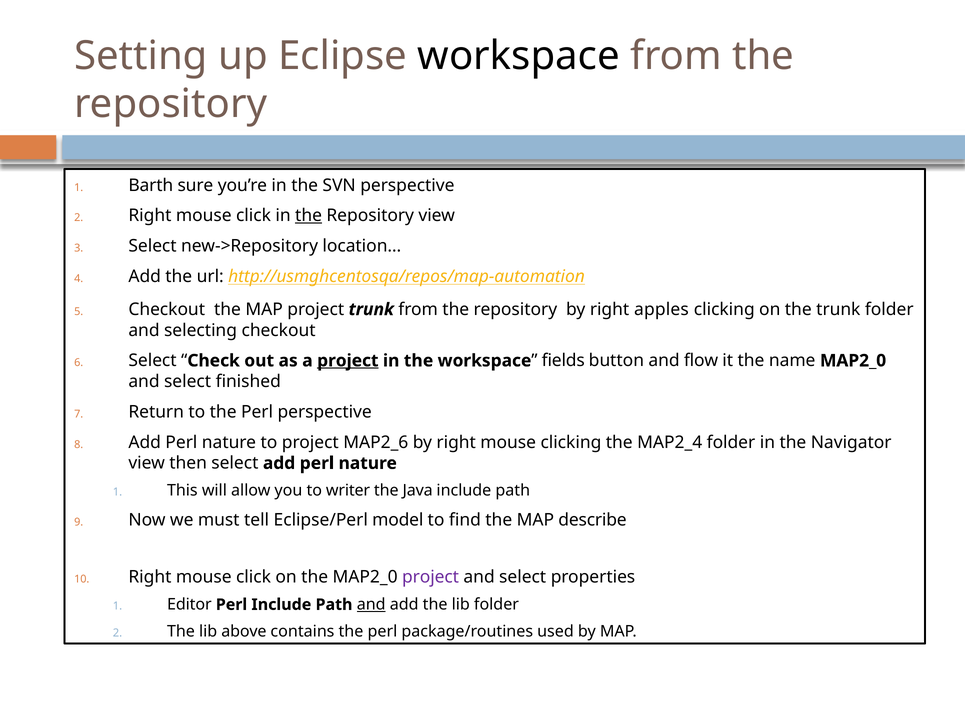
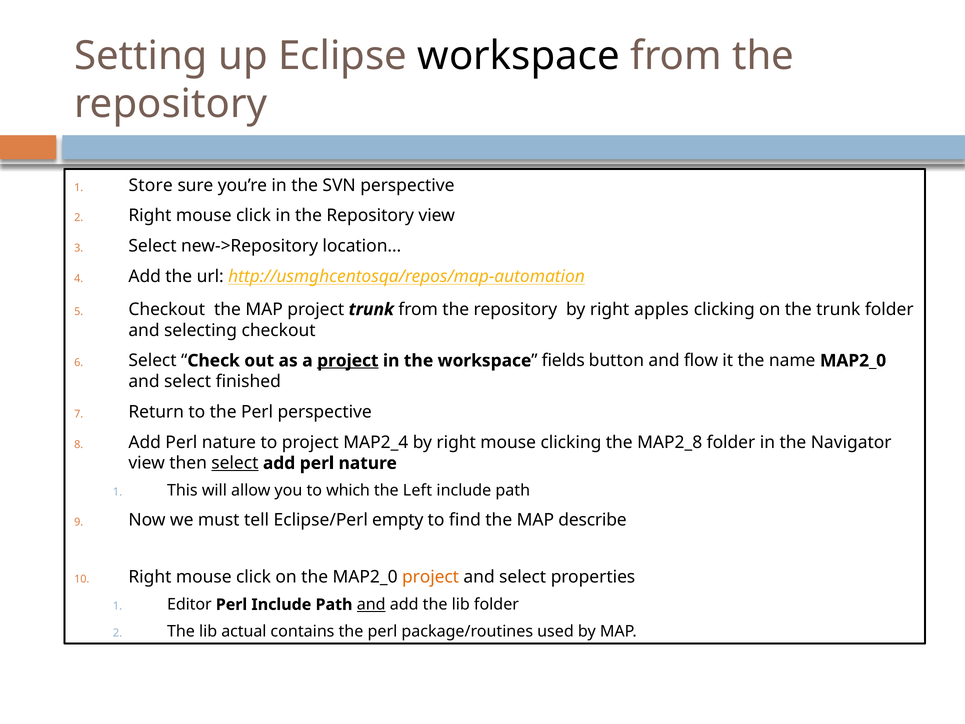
Barth: Barth -> Store
the at (309, 216) underline: present -> none
MAP2_6: MAP2_6 -> MAP2_4
MAP2_4: MAP2_4 -> MAP2_8
select at (235, 463) underline: none -> present
writer: writer -> which
Java: Java -> Left
model: model -> empty
project at (431, 577) colour: purple -> orange
above: above -> actual
